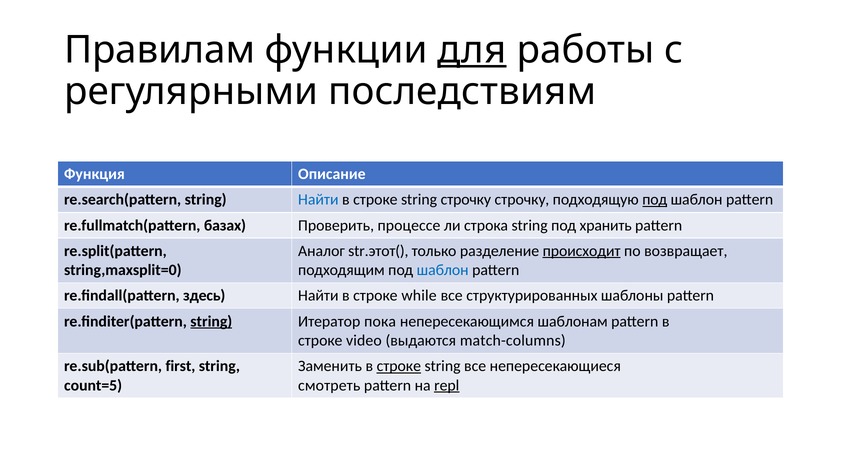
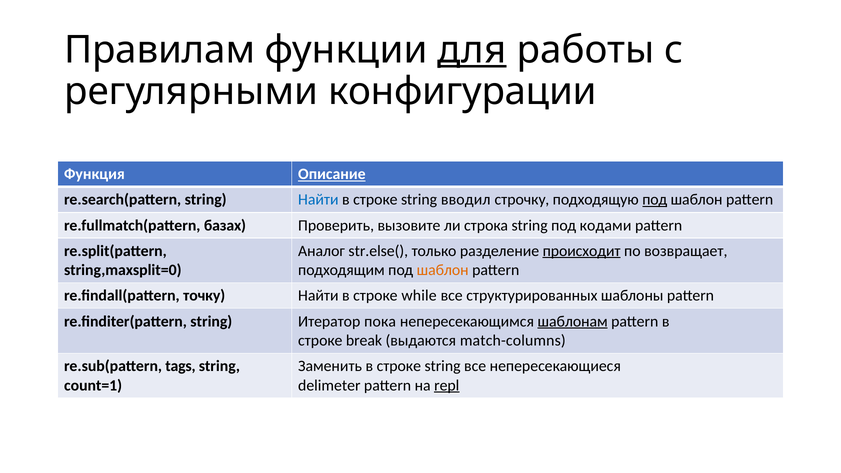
последствиям: последствиям -> конфигурации
Описание underline: none -> present
string строчку: строчку -> вводил
процессе: процессе -> вызовите
хранить: хранить -> кодами
str.этот(: str.этот( -> str.else(
шаблон at (443, 270) colour: blue -> orange
здесь: здесь -> точку
string at (211, 321) underline: present -> none
шаблонам underline: none -> present
video: video -> break
first: first -> tags
строке at (399, 366) underline: present -> none
count=5: count=5 -> count=1
смотреть: смотреть -> delimeter
